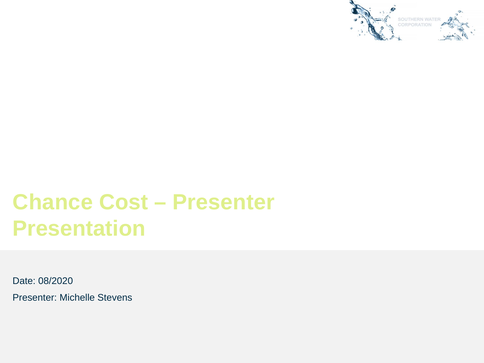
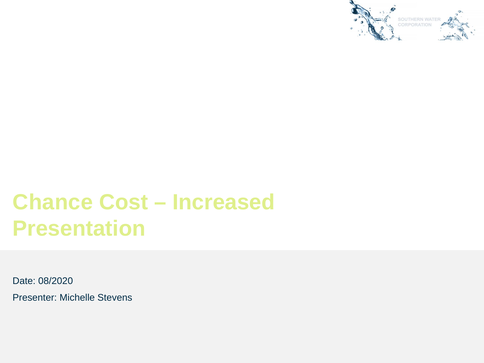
Presenter at (224, 202): Presenter -> Increased
